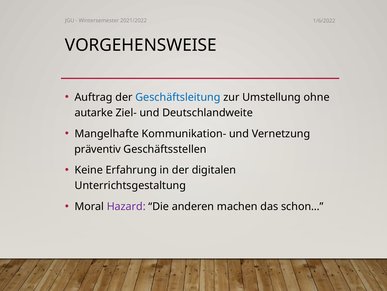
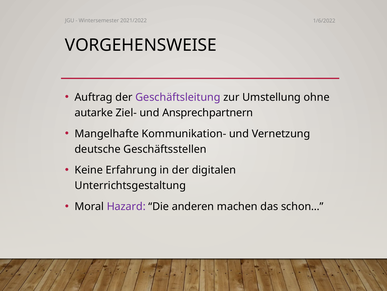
Geschäftsleitung colour: blue -> purple
Deutschlandweite: Deutschlandweite -> Ansprechpartnern
präventiv: präventiv -> deutsche
